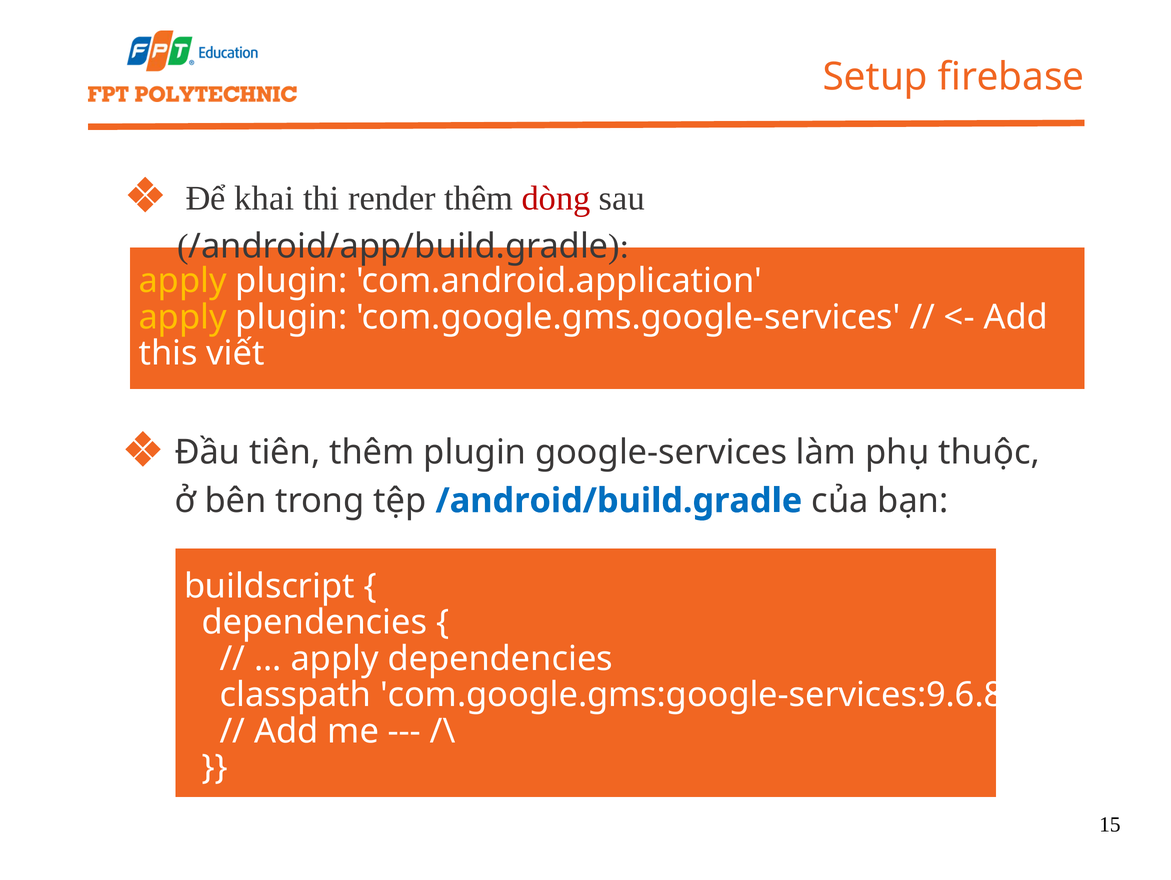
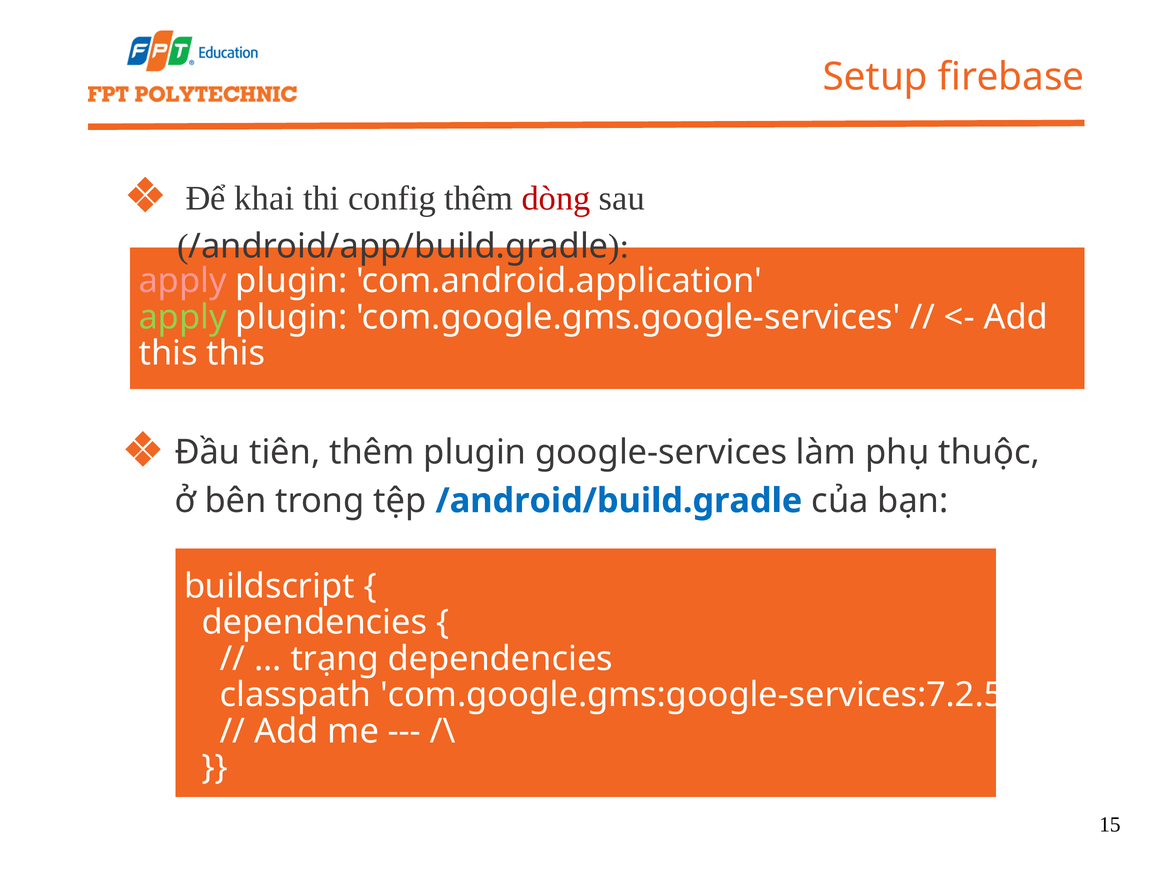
render: render -> config
apply at (183, 281) colour: yellow -> pink
apply at (183, 317) colour: yellow -> light green
this viết: viết -> this
apply at (335, 659): apply -> trạng
com.google.gms:google-services:9.6.8: com.google.gms:google-services:9.6.8 -> com.google.gms:google-services:7.2.5
